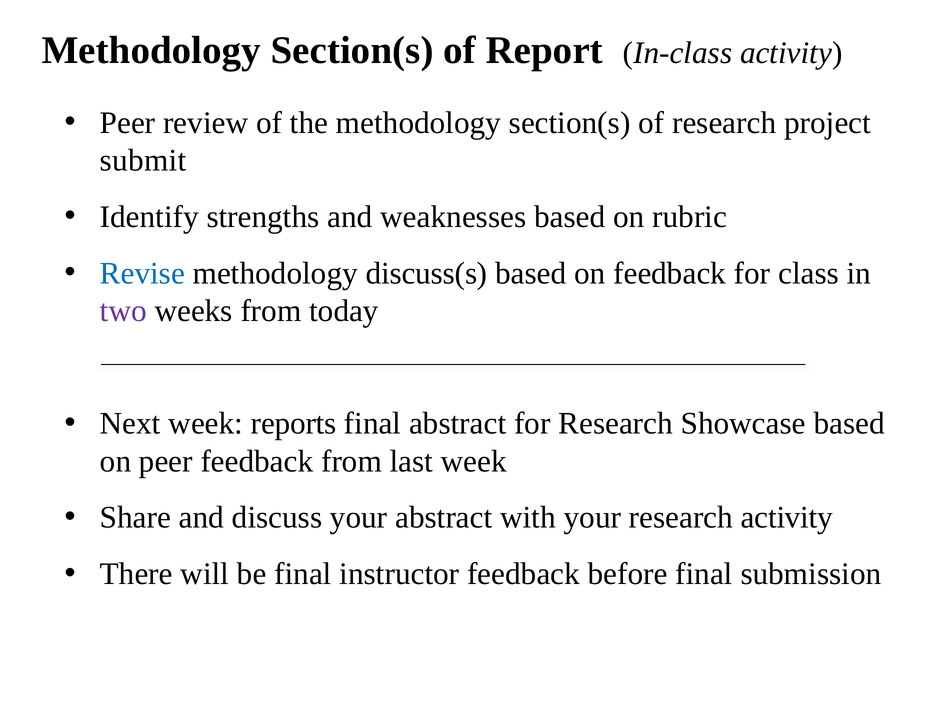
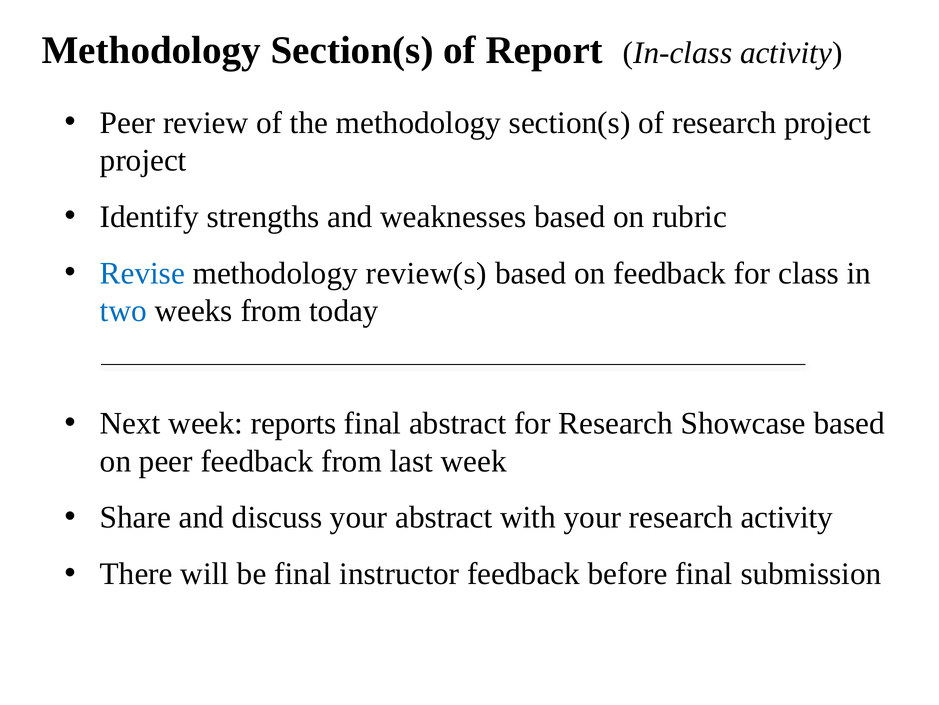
submit at (143, 160): submit -> project
discuss(s: discuss(s -> review(s
two colour: purple -> blue
